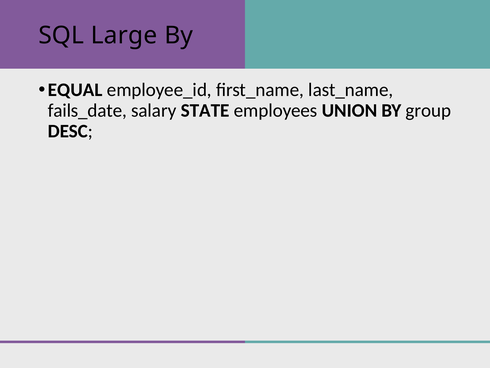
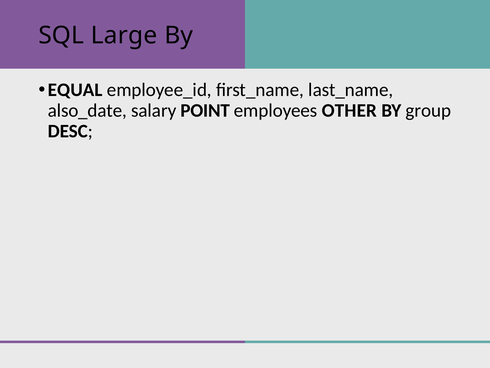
fails_date: fails_date -> also_date
STATE: STATE -> POINT
UNION: UNION -> OTHER
